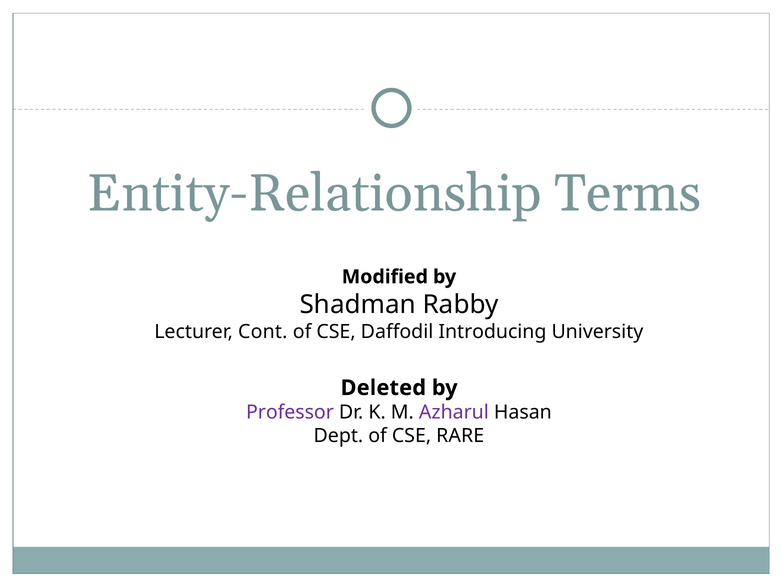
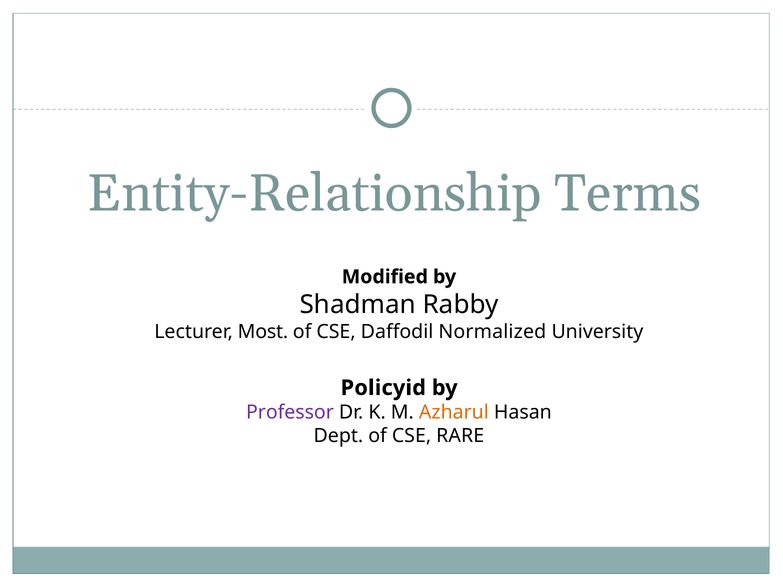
Cont: Cont -> Most
Introducing: Introducing -> Normalized
Deleted: Deleted -> Policyid
Azharul colour: purple -> orange
